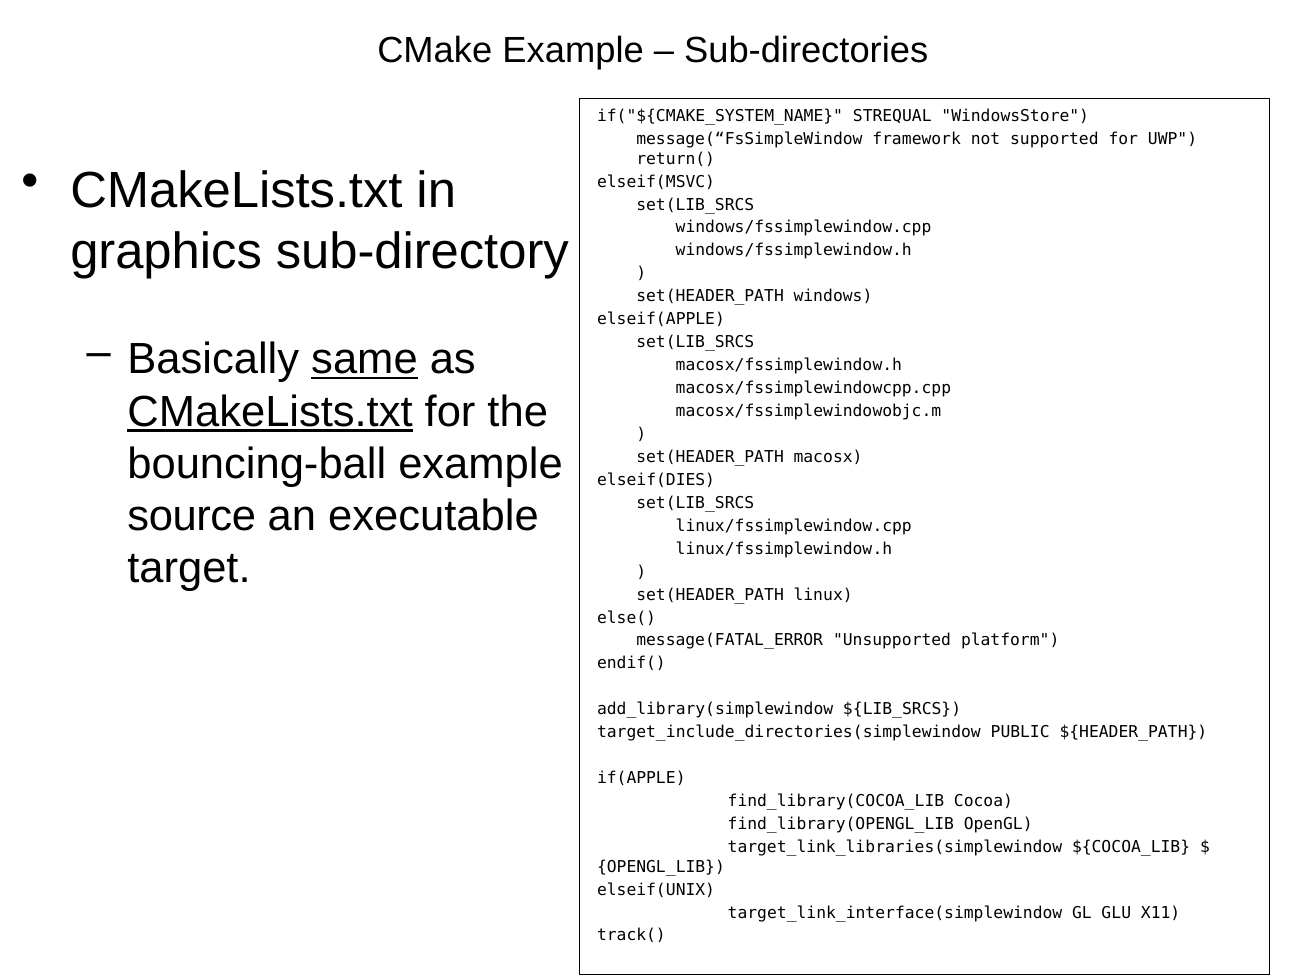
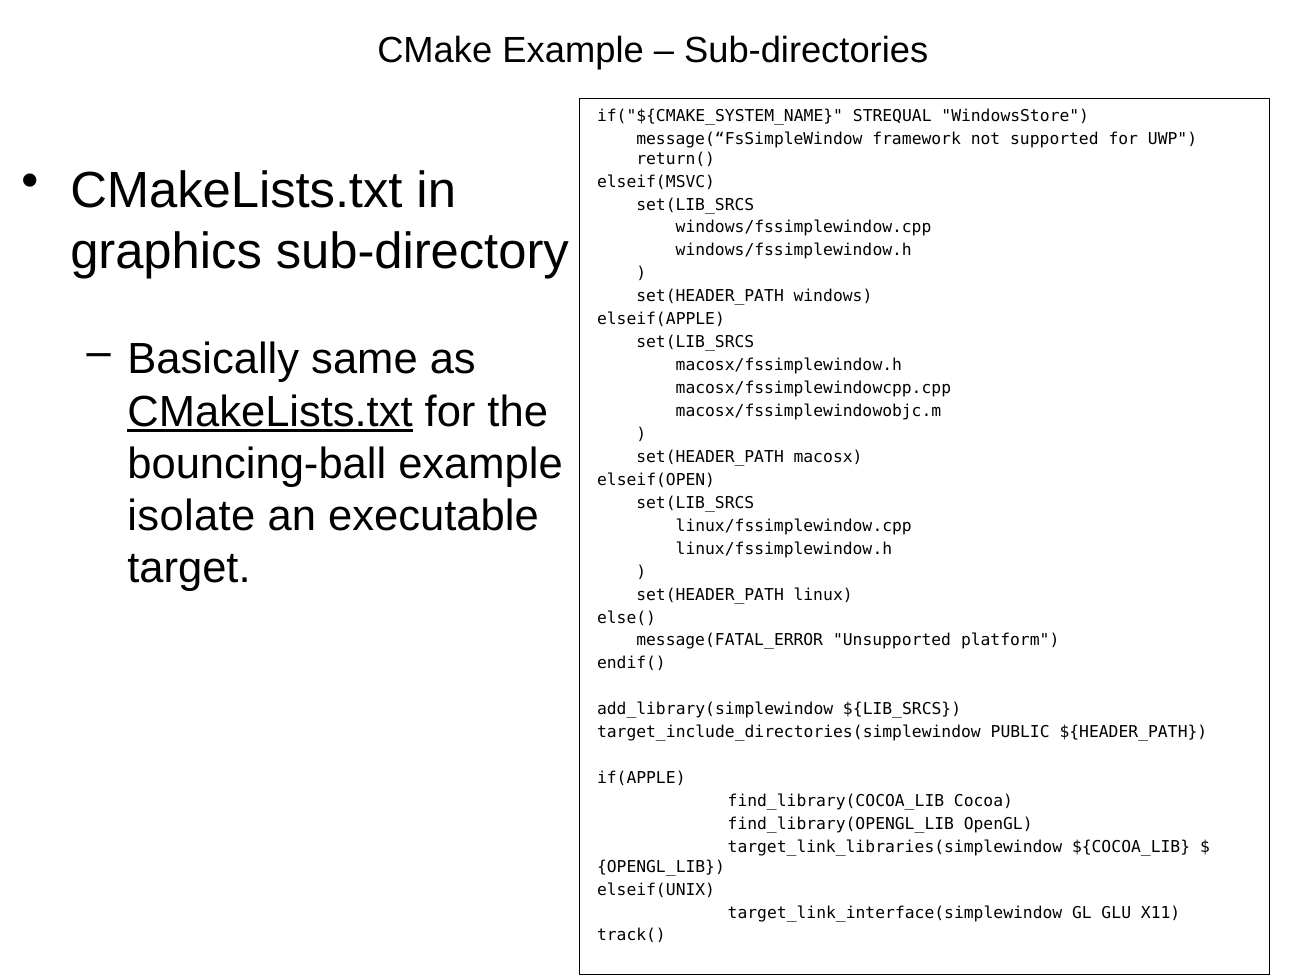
same underline: present -> none
elseif(DIES: elseif(DIES -> elseif(OPEN
source: source -> isolate
